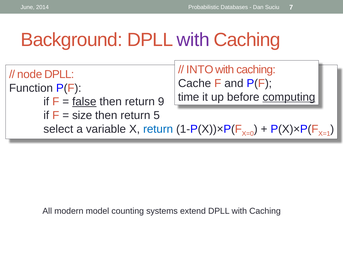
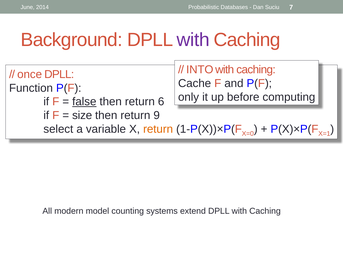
node: node -> once
time: time -> only
computing underline: present -> none
9: 9 -> 6
5: 5 -> 9
return at (158, 129) colour: blue -> orange
